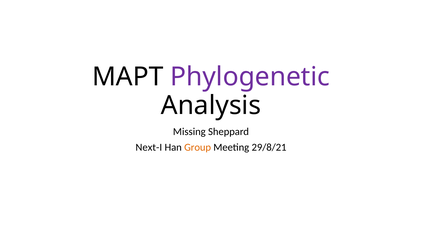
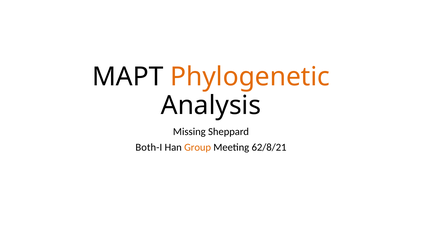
Phylogenetic colour: purple -> orange
Next-I: Next-I -> Both-I
29/8/21: 29/8/21 -> 62/8/21
